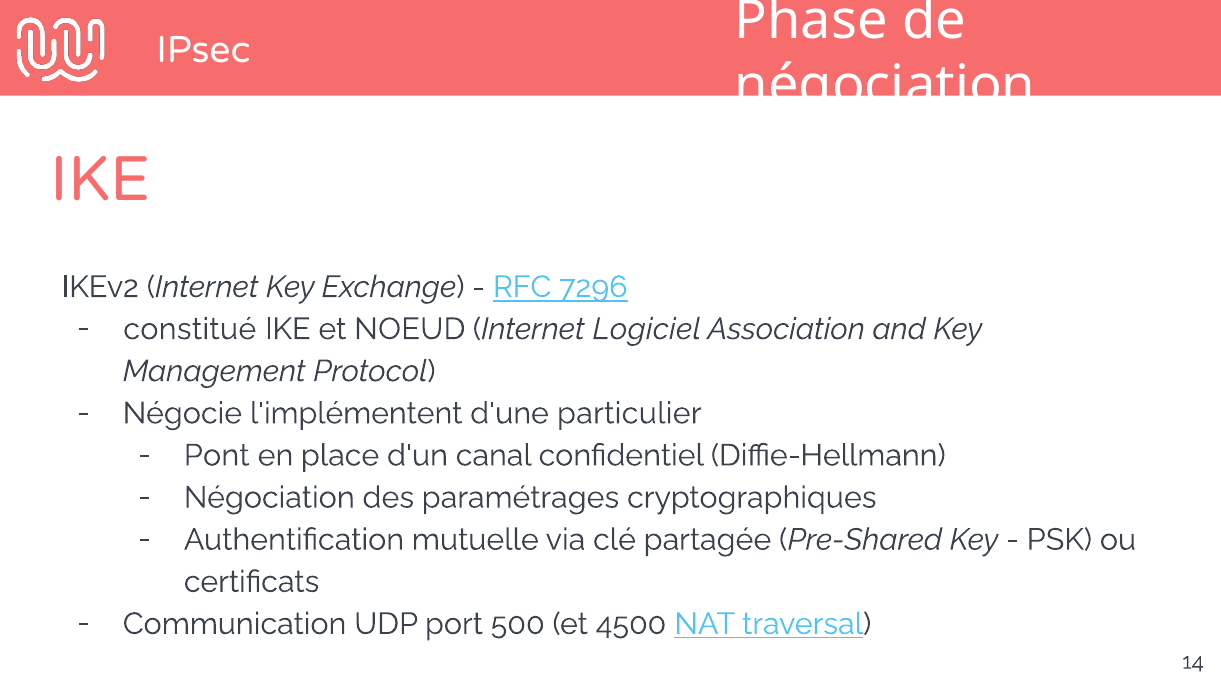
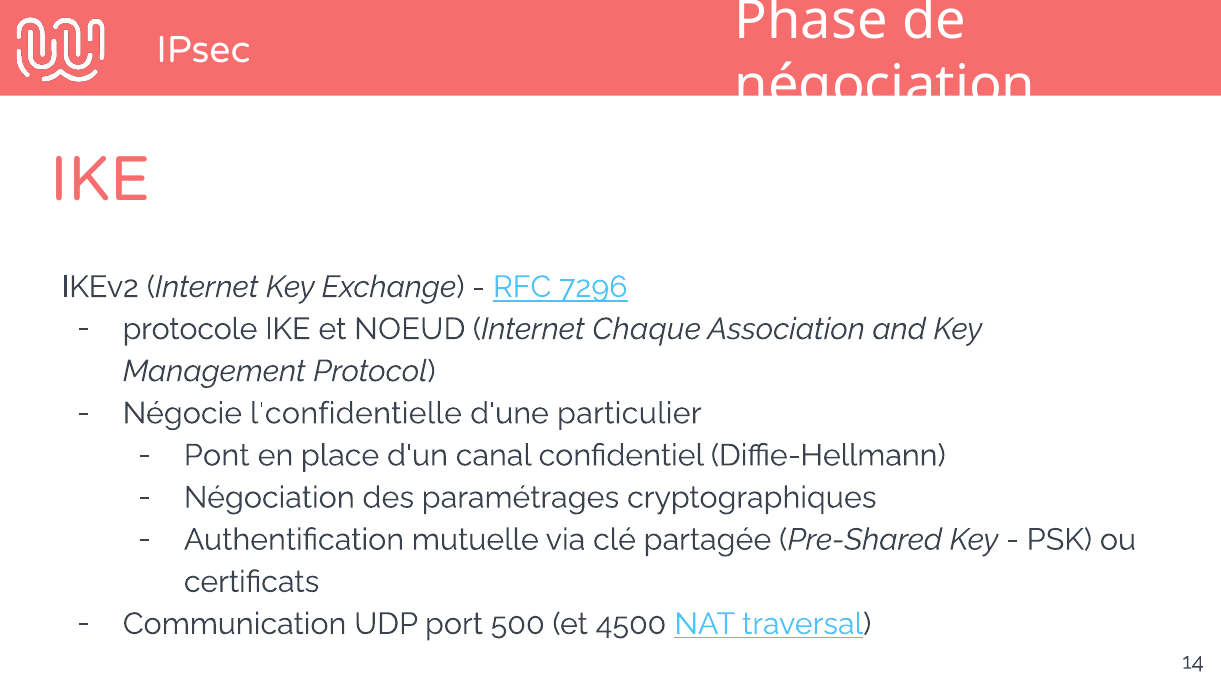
constitué: constitué -> protocole
Logiciel: Logiciel -> Chaque
l'implémentent: l'implémentent -> l'confidentielle
